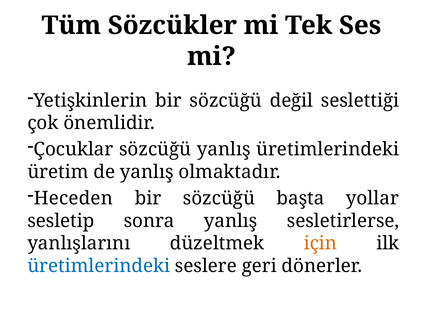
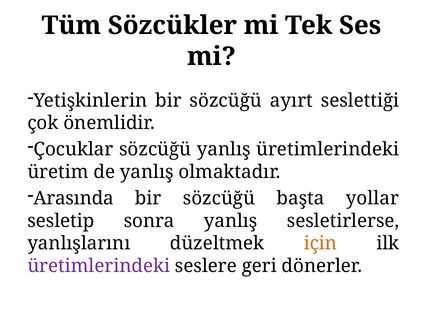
değil: değil -> ayırt
Heceden: Heceden -> Arasında
üretimlerindeki at (99, 266) colour: blue -> purple
